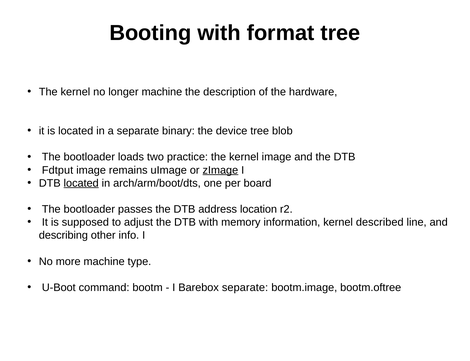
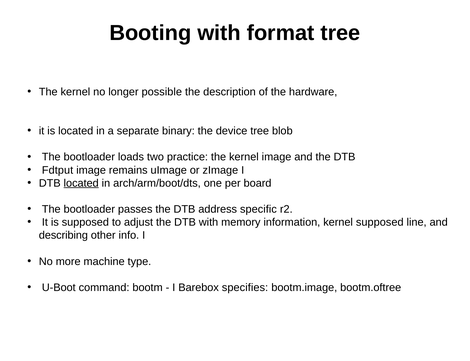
longer machine: machine -> possible
zImage underline: present -> none
location: location -> specific
kernel described: described -> supposed
Barebox separate: separate -> specifies
